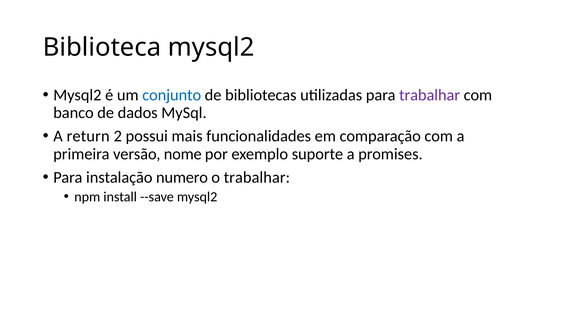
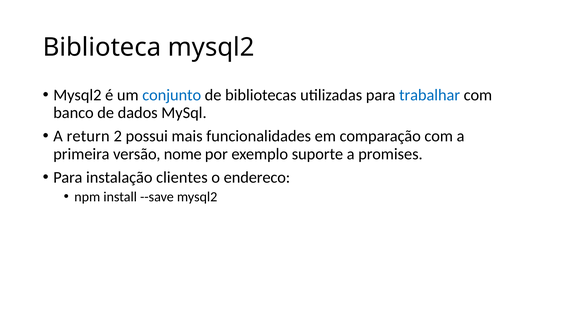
trabalhar at (430, 95) colour: purple -> blue
numero: numero -> clientes
o trabalhar: trabalhar -> endereco
